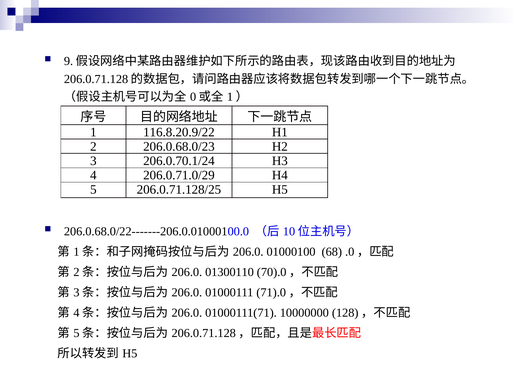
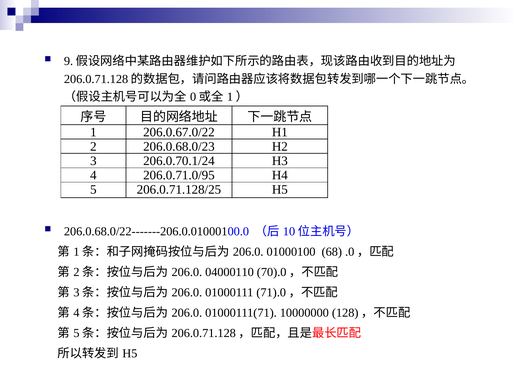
116.8.20.9/22: 116.8.20.9/22 -> 206.0.67.0/22
206.0.71.0/29: 206.0.71.0/29 -> 206.0.71.0/95
01300110: 01300110 -> 04000110
